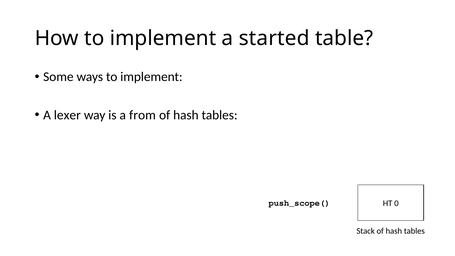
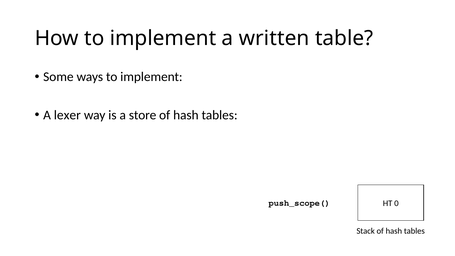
started: started -> written
from: from -> store
